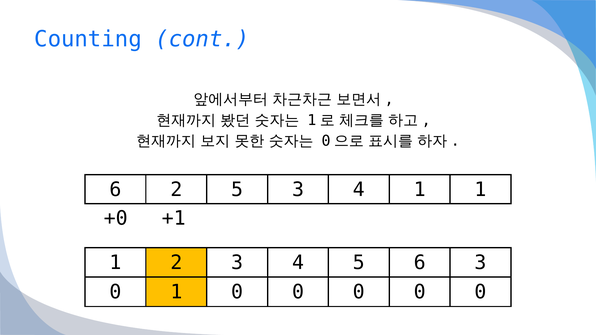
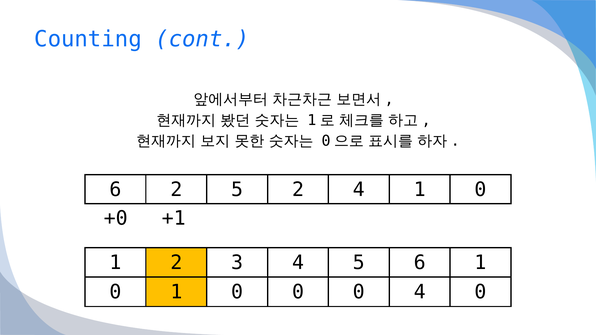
5 3: 3 -> 2
4 1 1: 1 -> 0
6 3: 3 -> 1
0 at (420, 292): 0 -> 4
